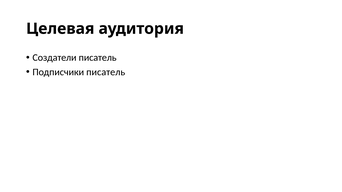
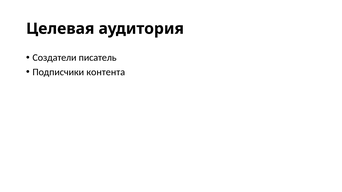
Подписчики писатель: писатель -> контента
